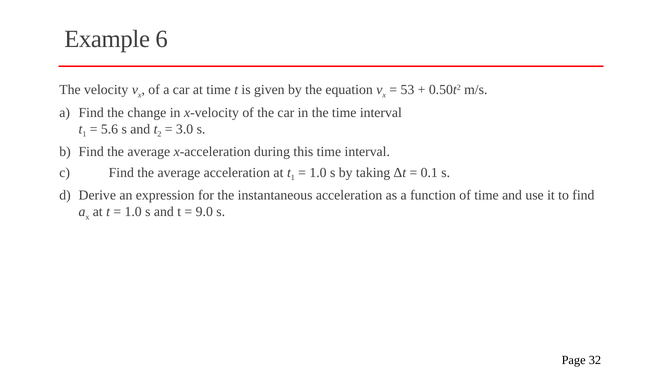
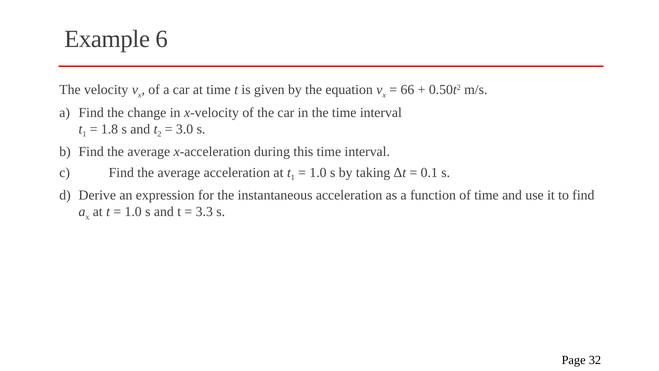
53: 53 -> 66
5.6: 5.6 -> 1.8
9.0: 9.0 -> 3.3
